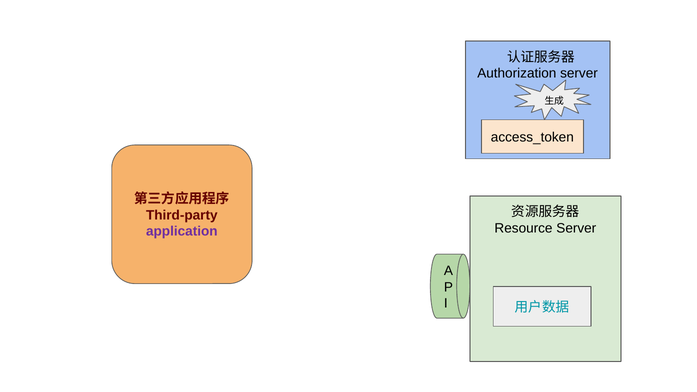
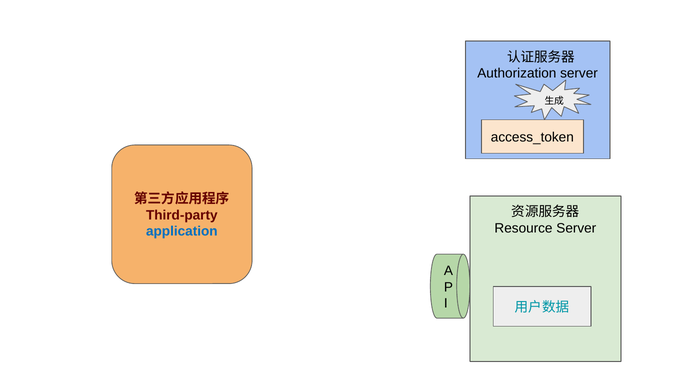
application colour: purple -> blue
